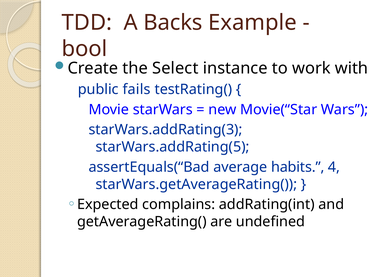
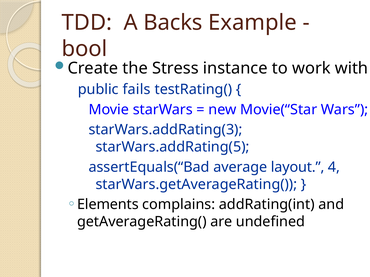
Select: Select -> Stress
habits: habits -> layout
Expected: Expected -> Elements
